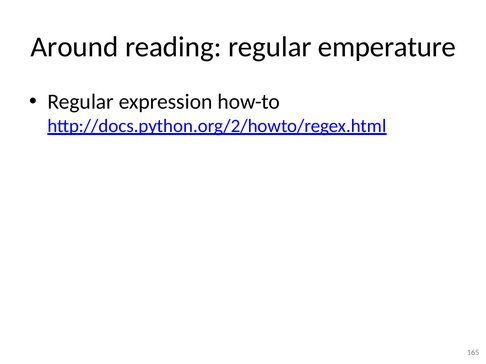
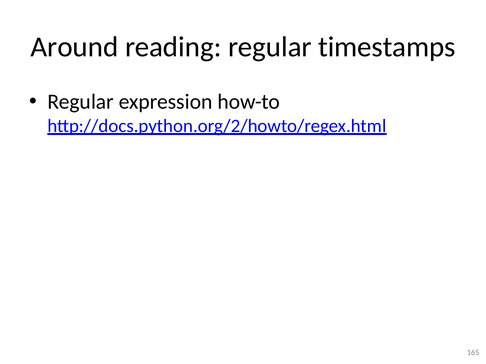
emperature: emperature -> timestamps
